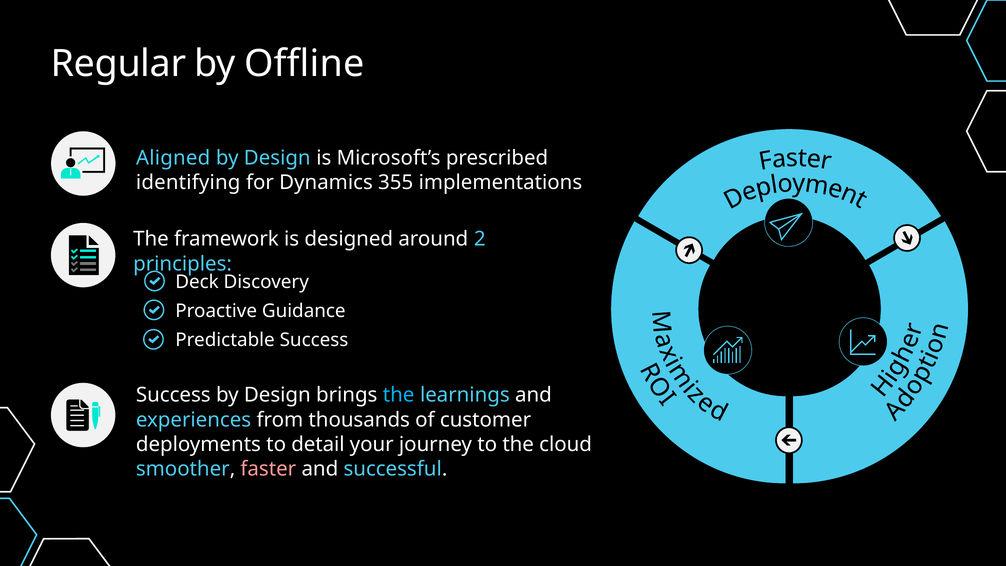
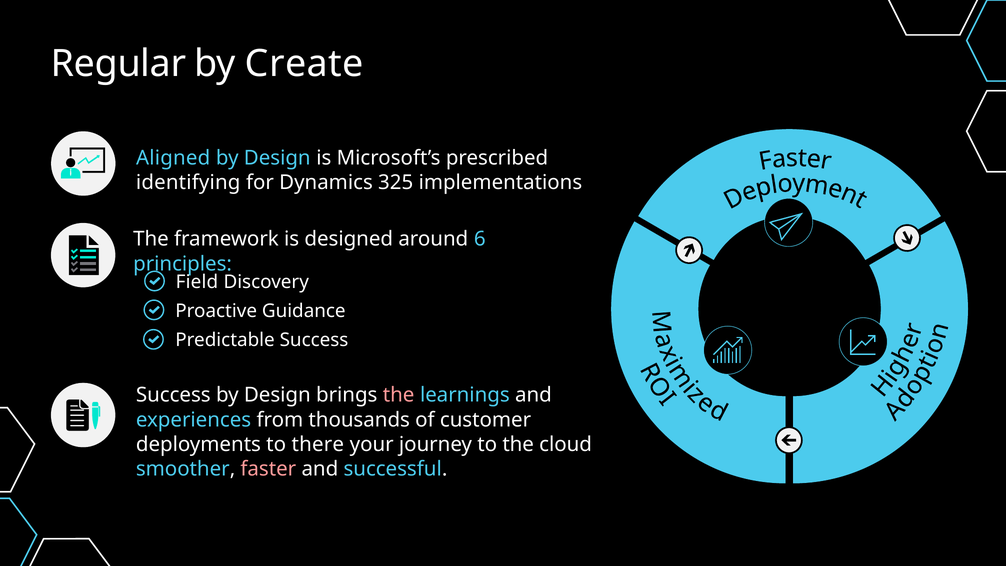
Offline: Offline -> Create
355: 355 -> 325
2: 2 -> 6
Deck: Deck -> Field
the at (399, 395) colour: light blue -> pink
detail: detail -> there
